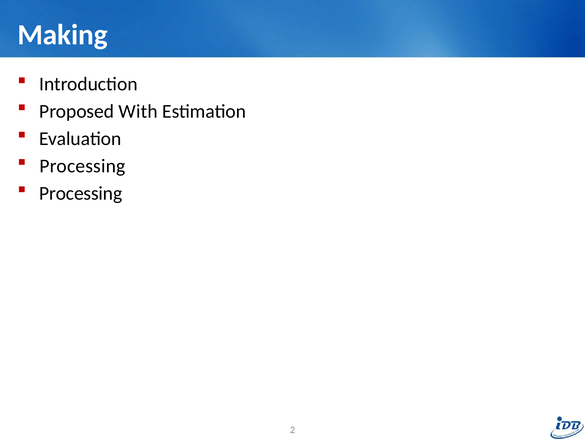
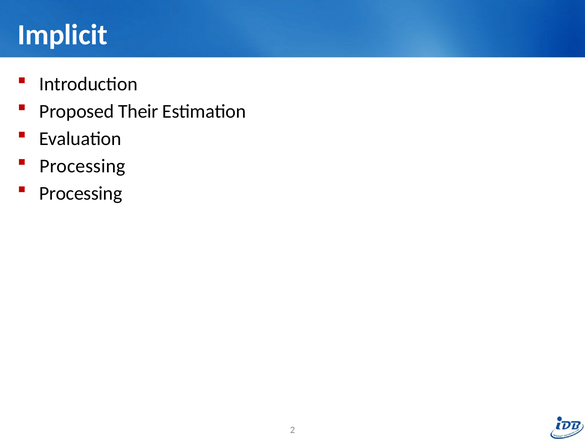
Making: Making -> Implicit
With: With -> Their
